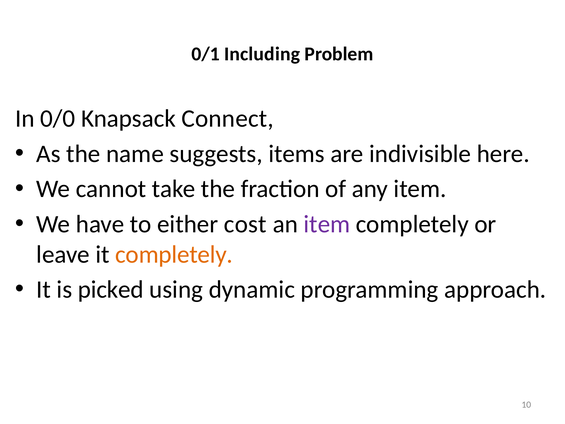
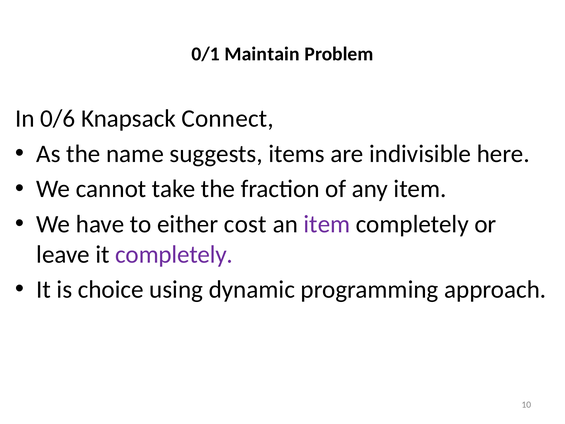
Including: Including -> Maintain
0/0: 0/0 -> 0/6
completely at (174, 254) colour: orange -> purple
picked: picked -> choice
